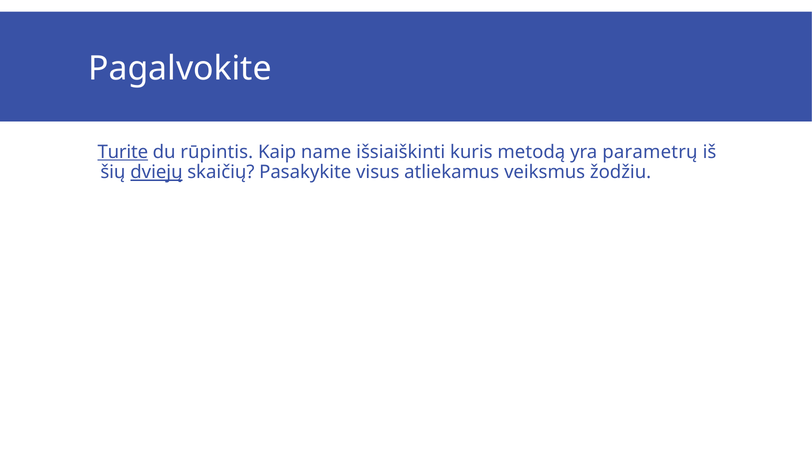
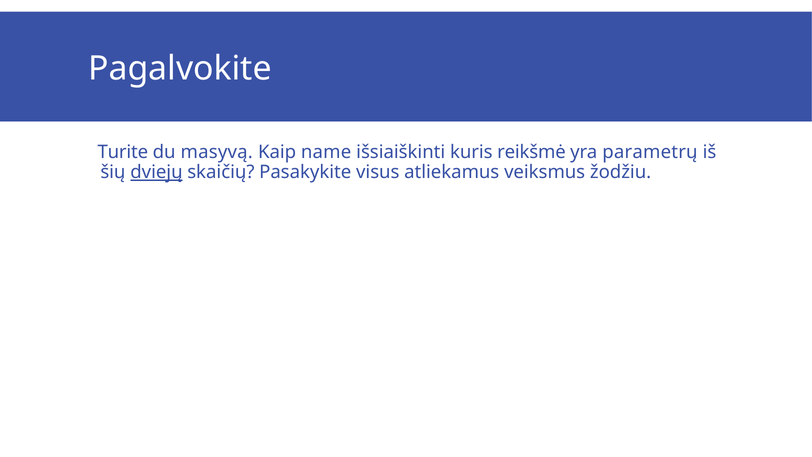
Turite underline: present -> none
rūpintis: rūpintis -> masyvą
metodą: metodą -> reikšmė
